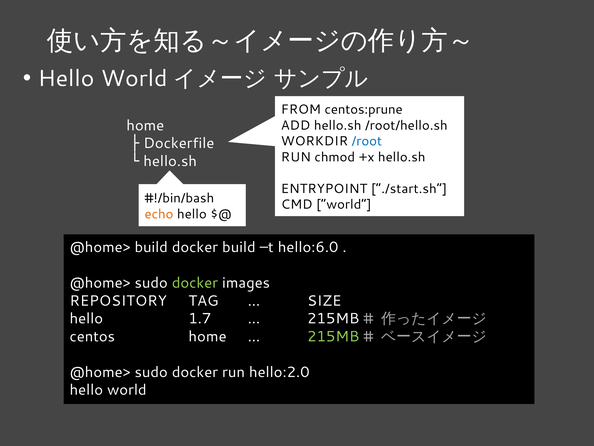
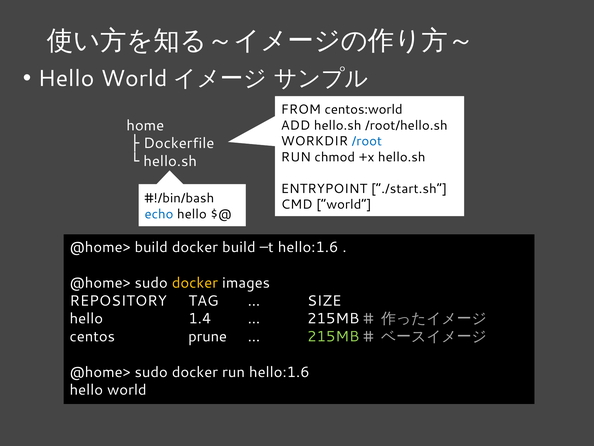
centos:prune: centos:prune -> centos:world
echo colour: orange -> blue
t hello:6.0: hello:6.0 -> hello:1.6
docker at (195, 283) colour: light green -> yellow
1.7: 1.7 -> 1.4
centos home: home -> prune
run hello:2.0: hello:2.0 -> hello:1.6
